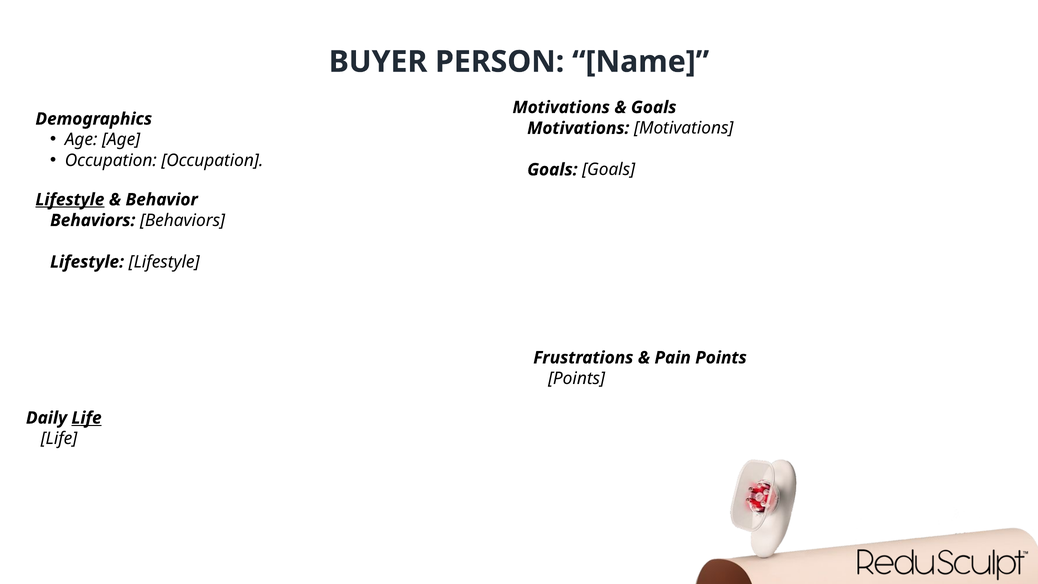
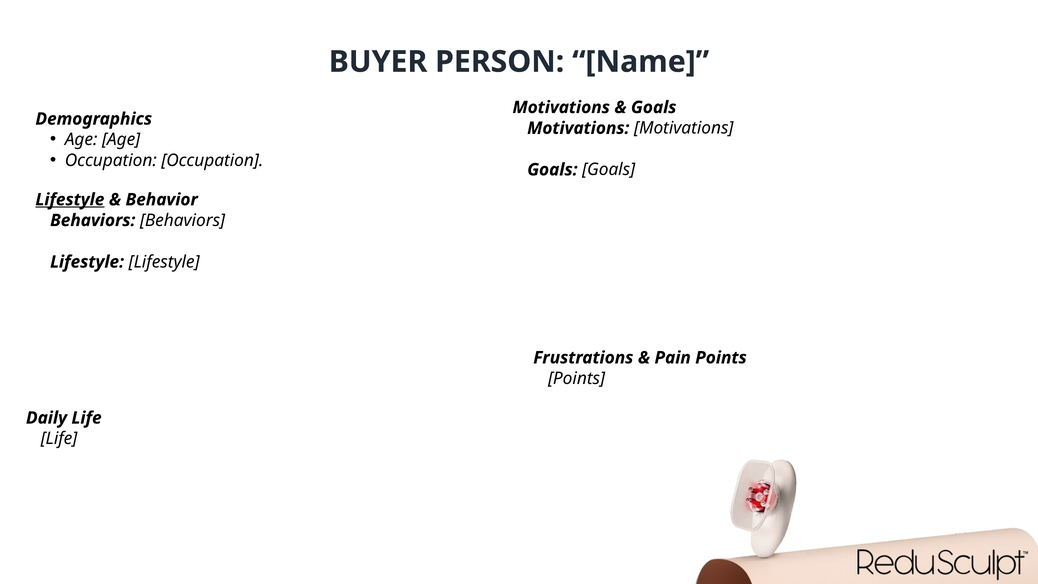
Life at (87, 418) underline: present -> none
